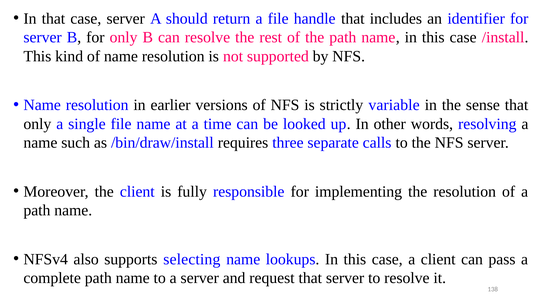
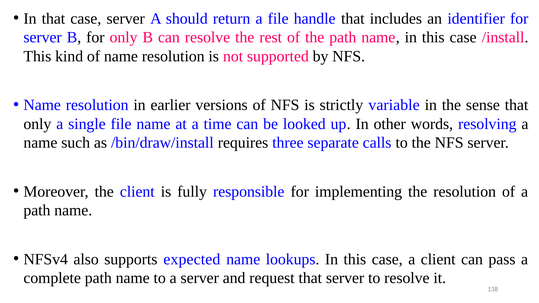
selecting: selecting -> expected
